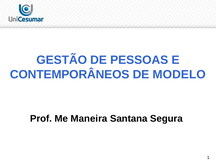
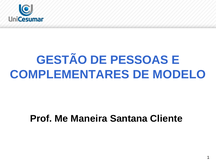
CONTEMPORÂNEOS: CONTEMPORÂNEOS -> COMPLEMENTARES
Segura: Segura -> Cliente
